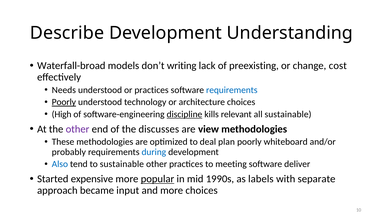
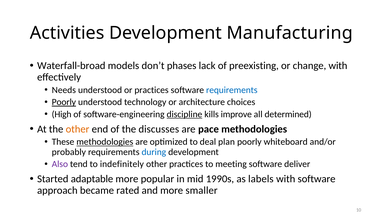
Describe: Describe -> Activities
Understanding: Understanding -> Manufacturing
writing: writing -> phases
change cost: cost -> with
relevant: relevant -> improve
all sustainable: sustainable -> determined
other at (78, 129) colour: purple -> orange
view: view -> pace
methodologies at (105, 142) underline: none -> present
Also colour: blue -> purple
to sustainable: sustainable -> indefinitely
expensive: expensive -> adaptable
popular underline: present -> none
with separate: separate -> software
input: input -> rated
more choices: choices -> smaller
